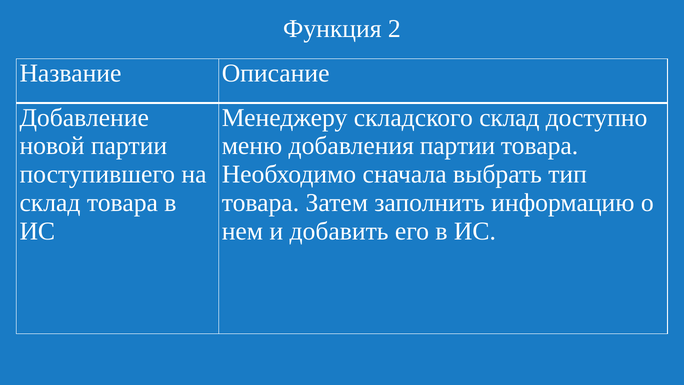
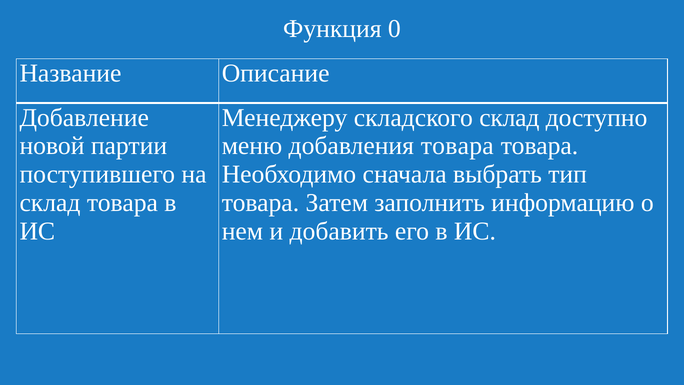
2: 2 -> 0
добавления партии: партии -> товара
